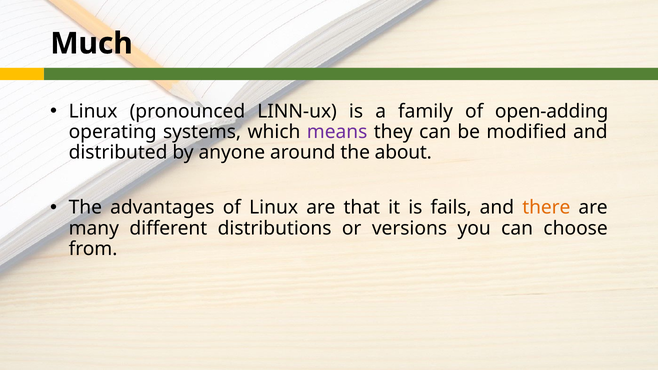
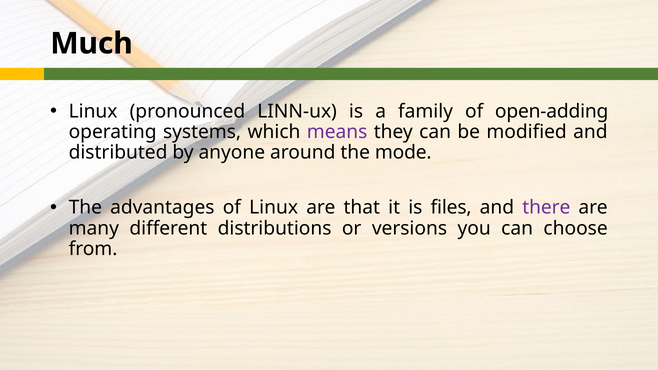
about: about -> mode
fails: fails -> files
there colour: orange -> purple
